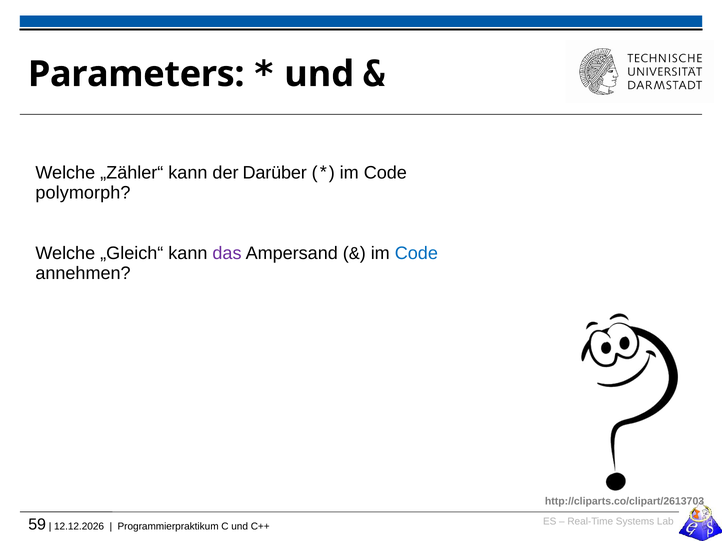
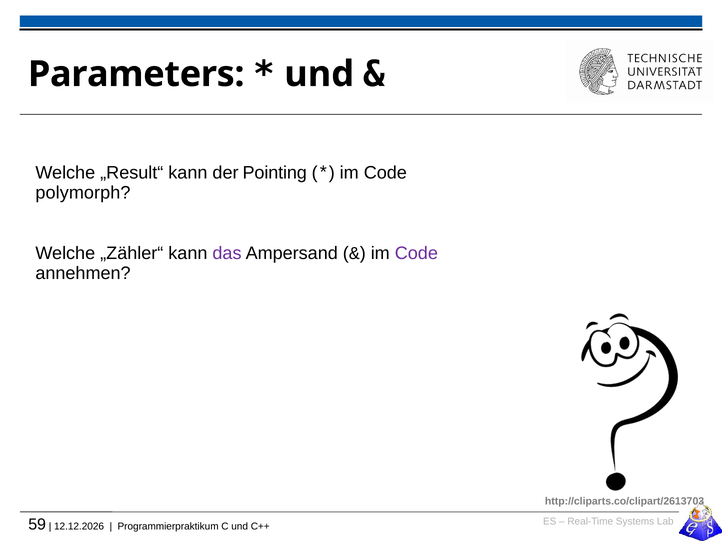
„Zähler“: „Zähler“ -> „Result“
Darüber: Darüber -> Pointing
„Gleich“: „Gleich“ -> „Zähler“
Code at (416, 254) colour: blue -> purple
